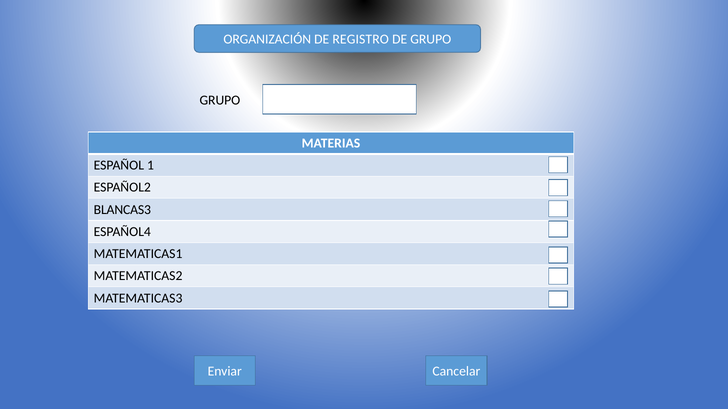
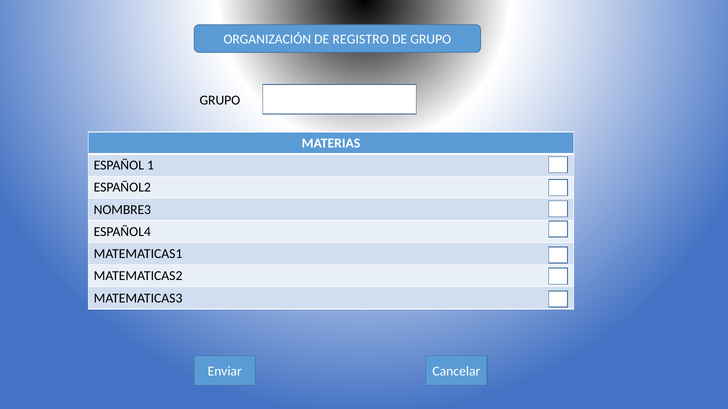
BLANCAS3: BLANCAS3 -> NOMBRE3
